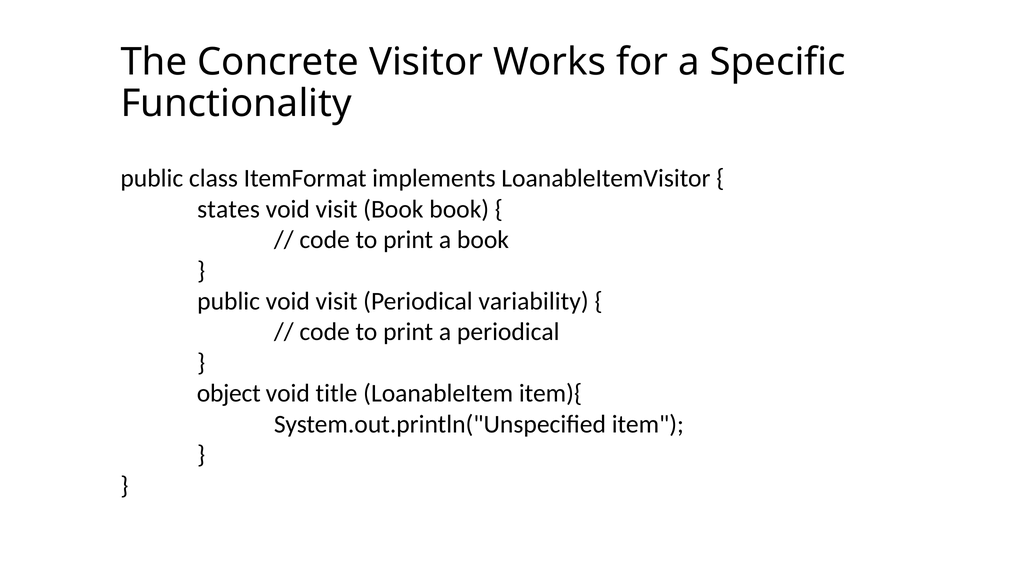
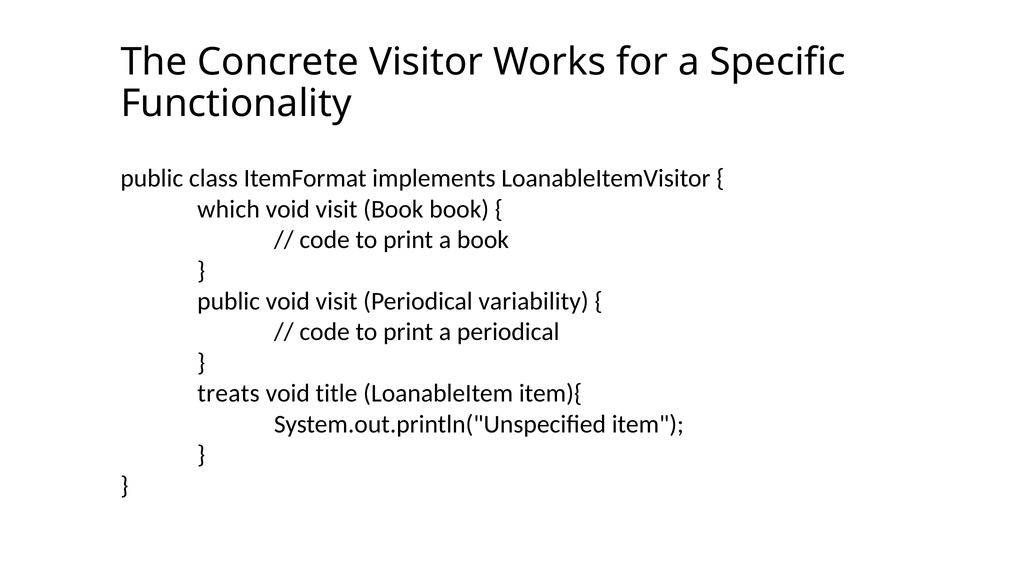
states: states -> which
object: object -> treats
